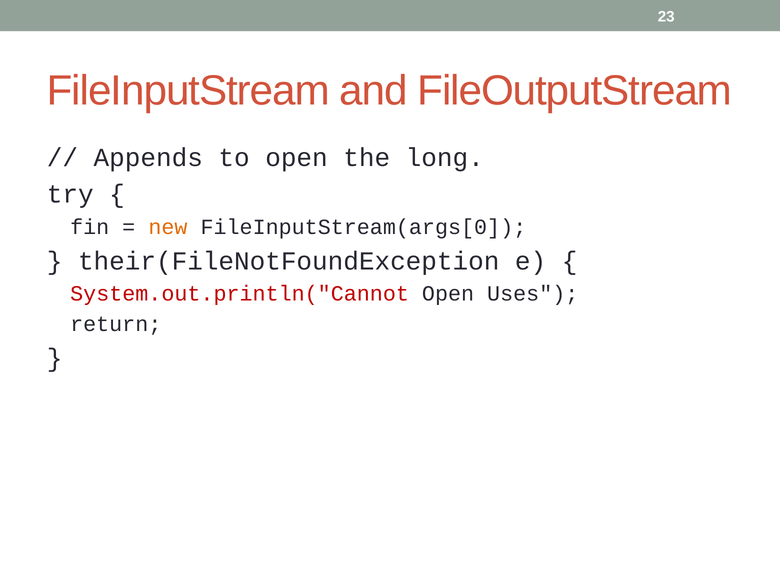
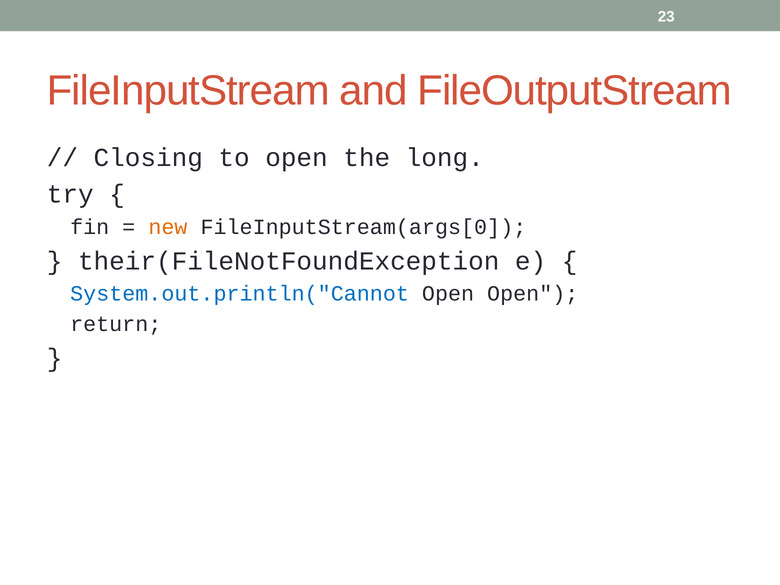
Appends: Appends -> Closing
System.out.println("Cannot colour: red -> blue
Open Uses: Uses -> Open
